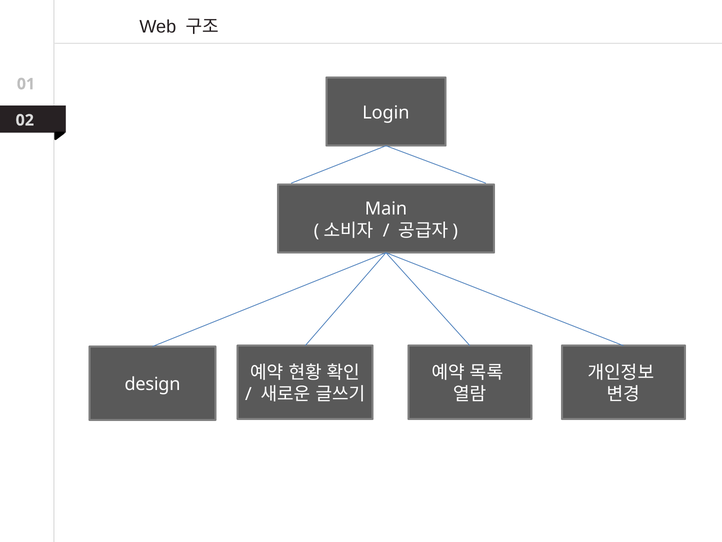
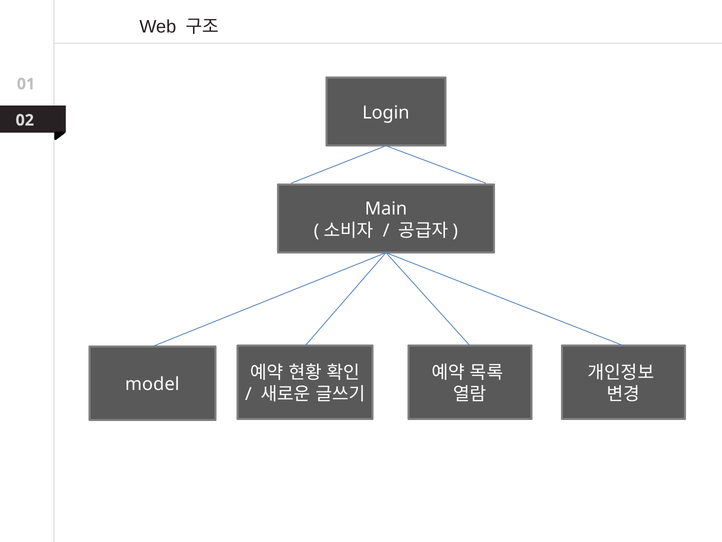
design: design -> model
